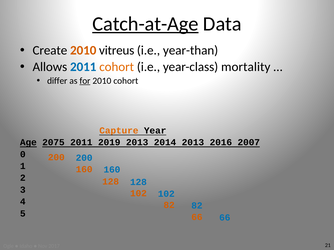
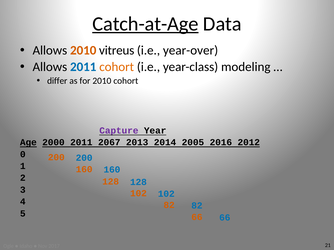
Create at (50, 50): Create -> Allows
year-than: year-than -> year-over
mortality: mortality -> modeling
for underline: present -> none
Capture colour: orange -> purple
2075: 2075 -> 2000
2019: 2019 -> 2067
2014 2013: 2013 -> 2005
2007: 2007 -> 2012
